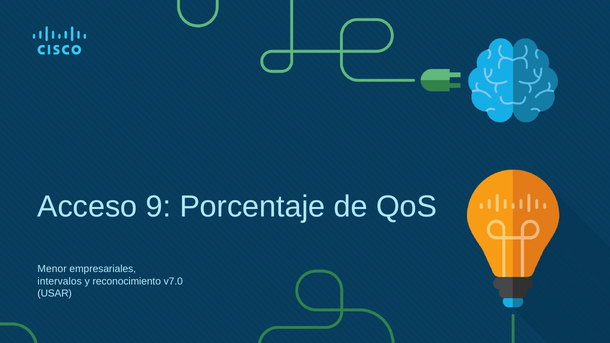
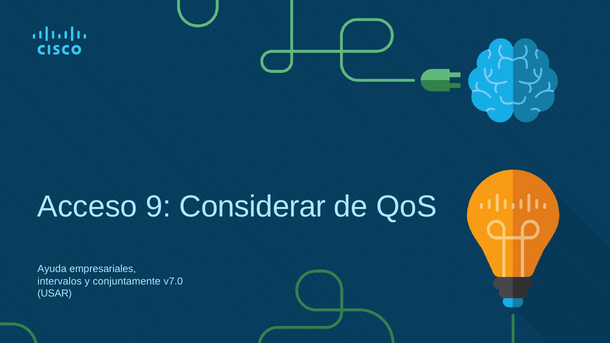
Porcentaje: Porcentaje -> Considerar
Menor: Menor -> Ayuda
reconocimiento: reconocimiento -> conjuntamente
